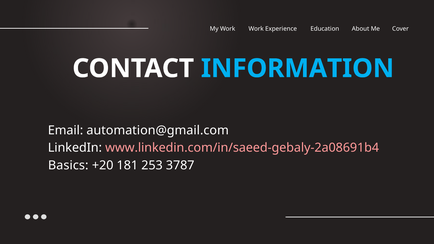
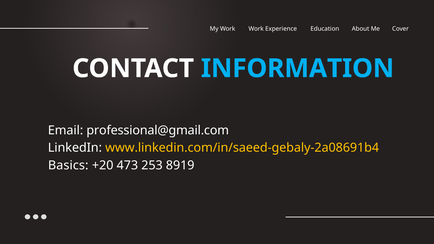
automation@gmail.com: automation@gmail.com -> professional@gmail.com
www.linkedin.com/in/saeed-gebaly-2a08691b4 colour: pink -> yellow
181: 181 -> 473
3787: 3787 -> 8919
